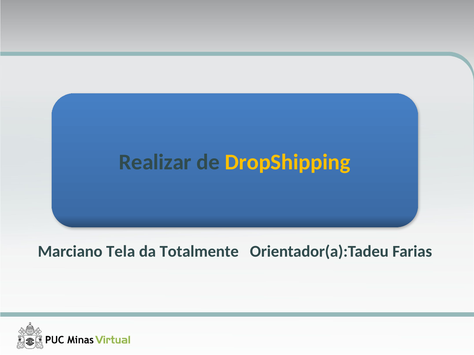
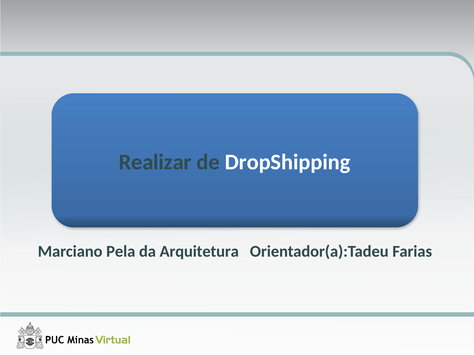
DropShipping colour: yellow -> white
Tela: Tela -> Pela
Totalmente: Totalmente -> Arquitetura
